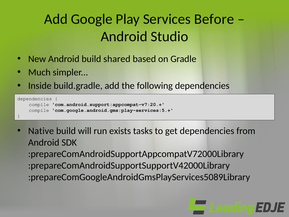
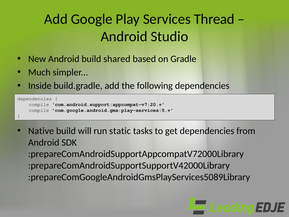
Before: Before -> Thread
exists: exists -> static
